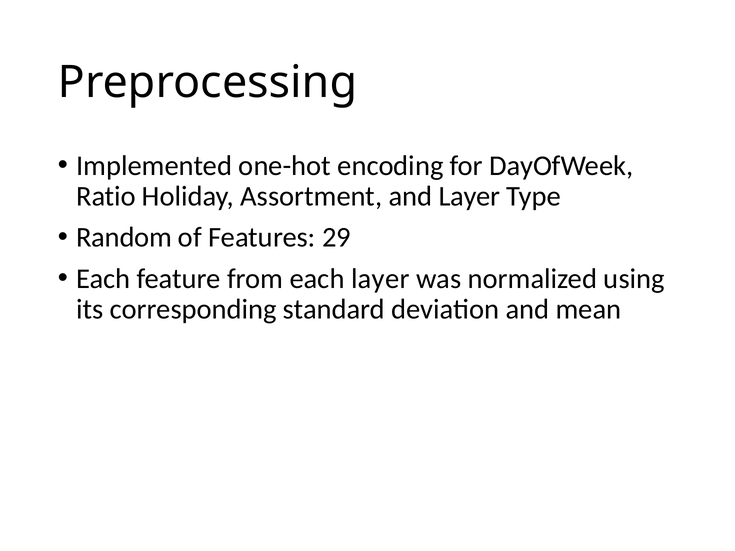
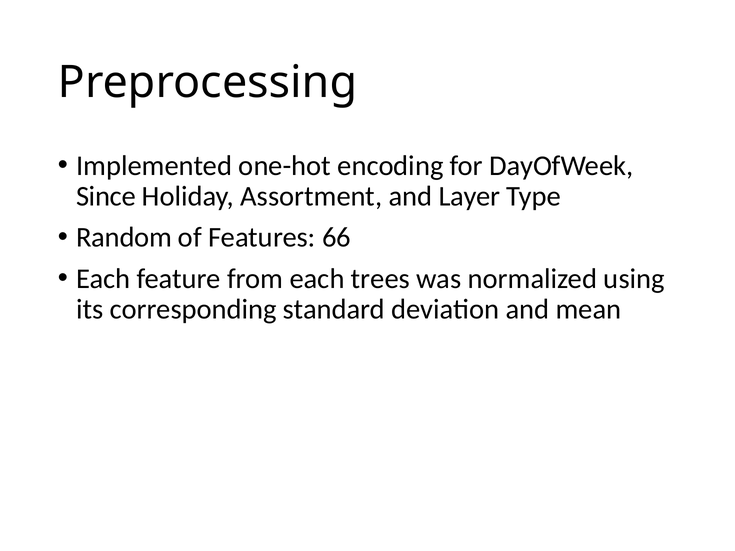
Ratio: Ratio -> Since
29: 29 -> 66
each layer: layer -> trees
